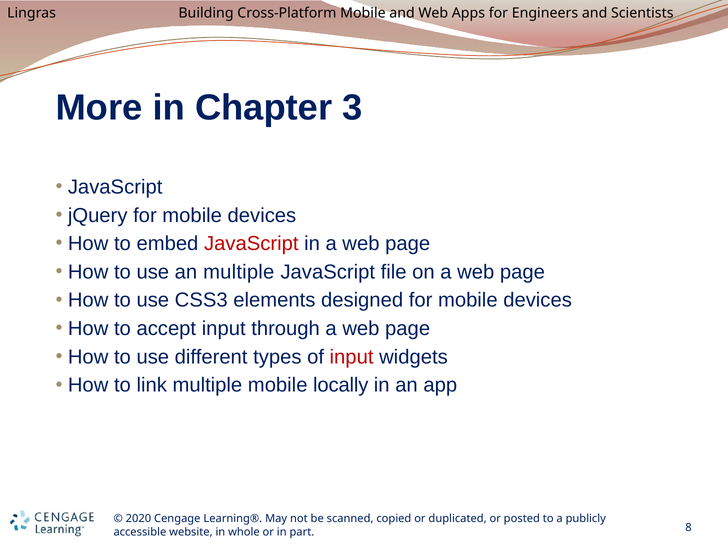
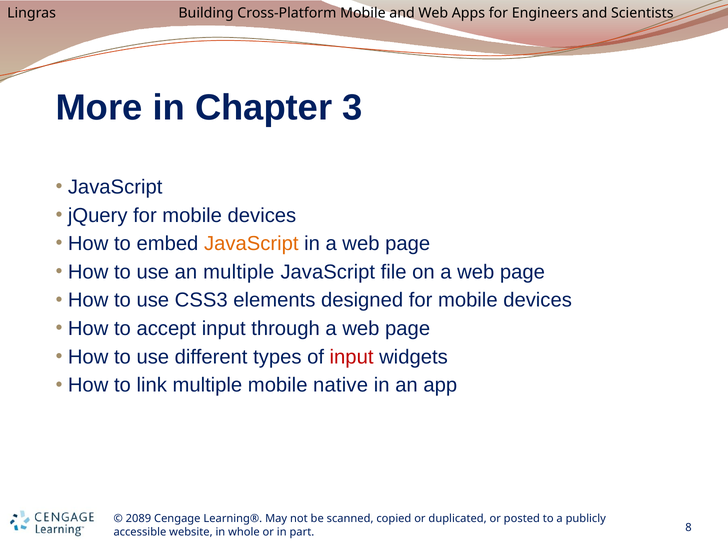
JavaScript at (251, 244) colour: red -> orange
locally: locally -> native
2020: 2020 -> 2089
